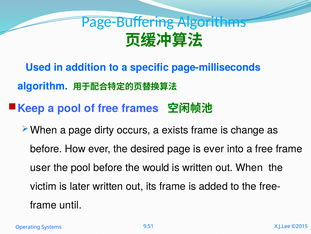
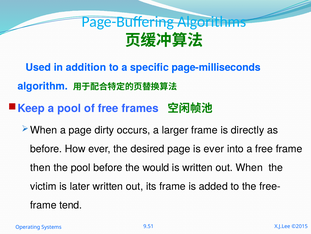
exists: exists -> larger
change: change -> directly
user: user -> then
until: until -> tend
